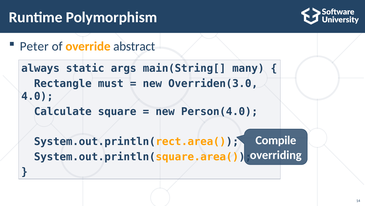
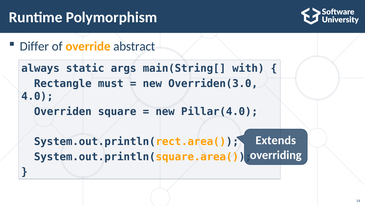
Peter: Peter -> Differ
many: many -> with
Calculate: Calculate -> Overriden
Person(4.0: Person(4.0 -> Pillar(4.0
Compile: Compile -> Extends
